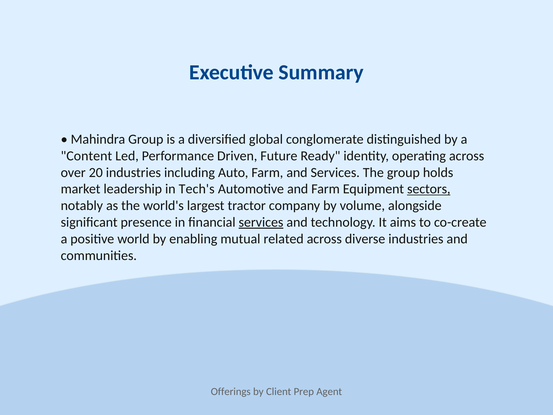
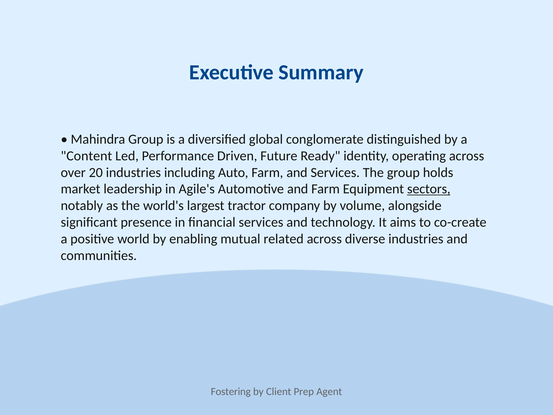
Tech's: Tech's -> Agile's
services at (261, 222) underline: present -> none
Offerings: Offerings -> Fostering
